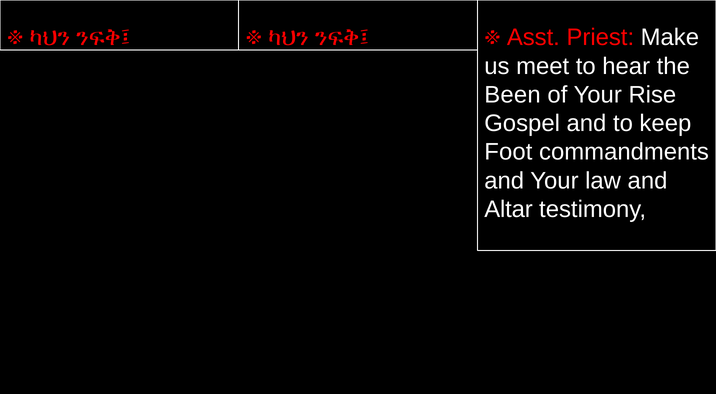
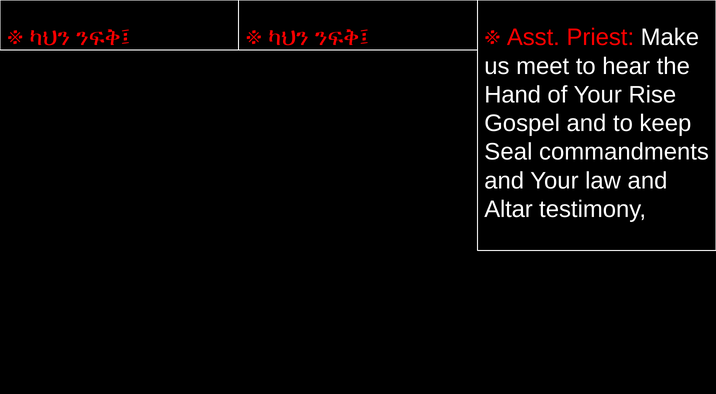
Been: Been -> Hand
Foot: Foot -> Seal
